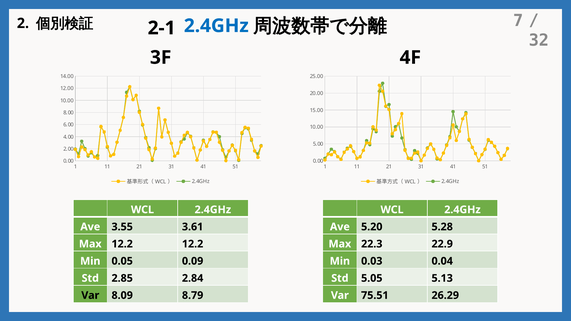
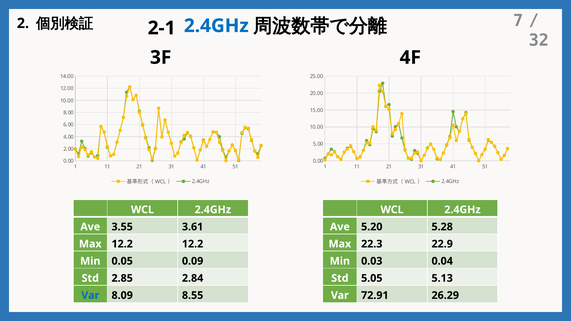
Var at (90, 296) colour: black -> blue
8.79: 8.79 -> 8.55
75.51: 75.51 -> 72.91
